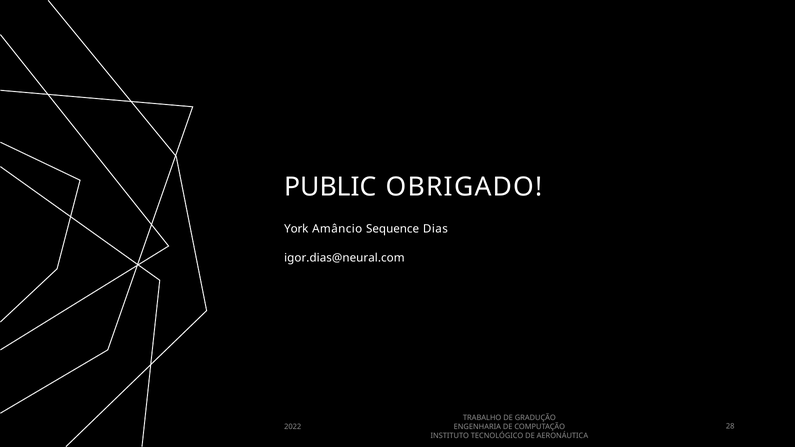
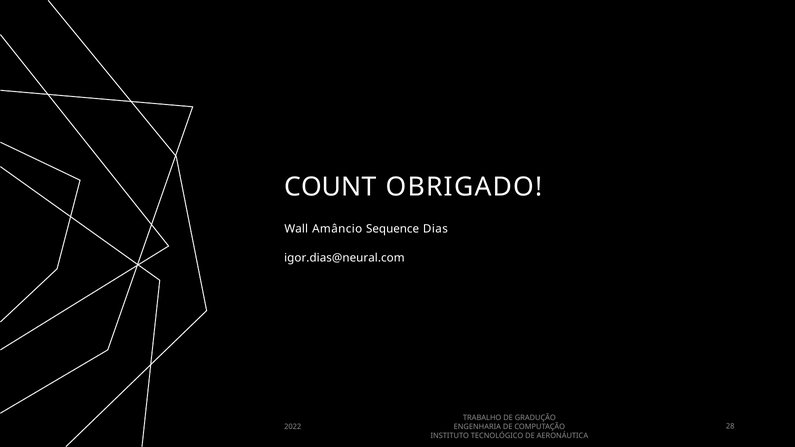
PUBLIC: PUBLIC -> COUNT
York: York -> Wall
